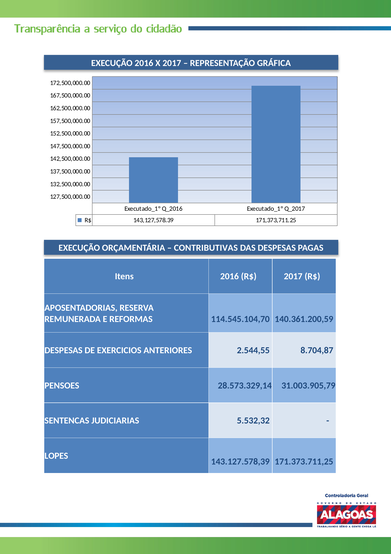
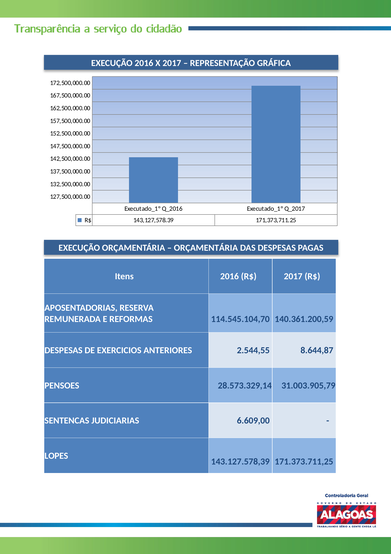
CONTRIBUTIVAS at (206, 247): CONTRIBUTIVAS -> ORÇAMENTÁRIA
8.704,87: 8.704,87 -> 8.644,87
5.532,32: 5.532,32 -> 6.609,00
